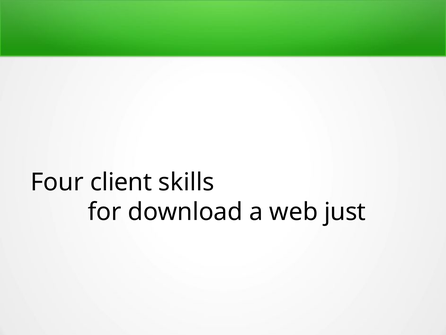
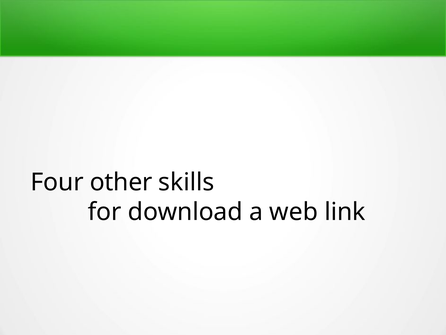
client: client -> other
just: just -> link
